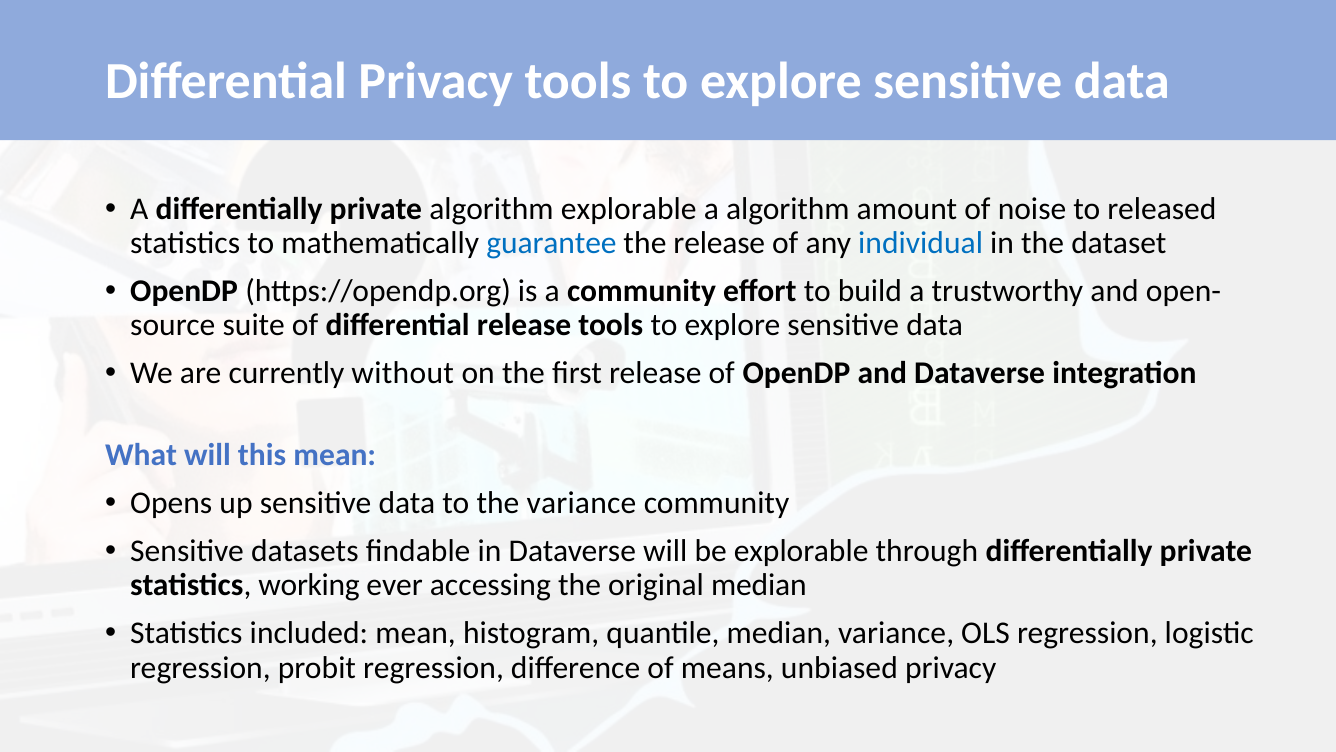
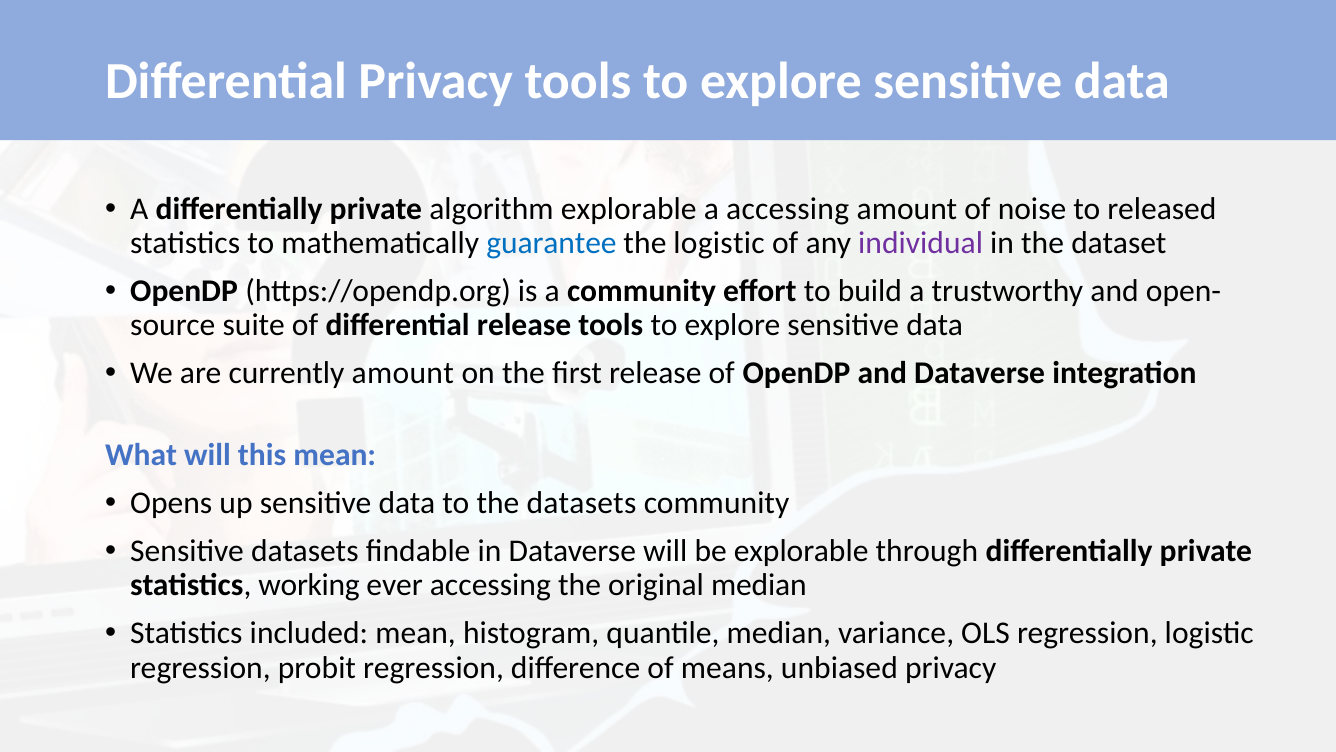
a algorithm: algorithm -> accessing
the release: release -> logistic
individual colour: blue -> purple
currently without: without -> amount
the variance: variance -> datasets
